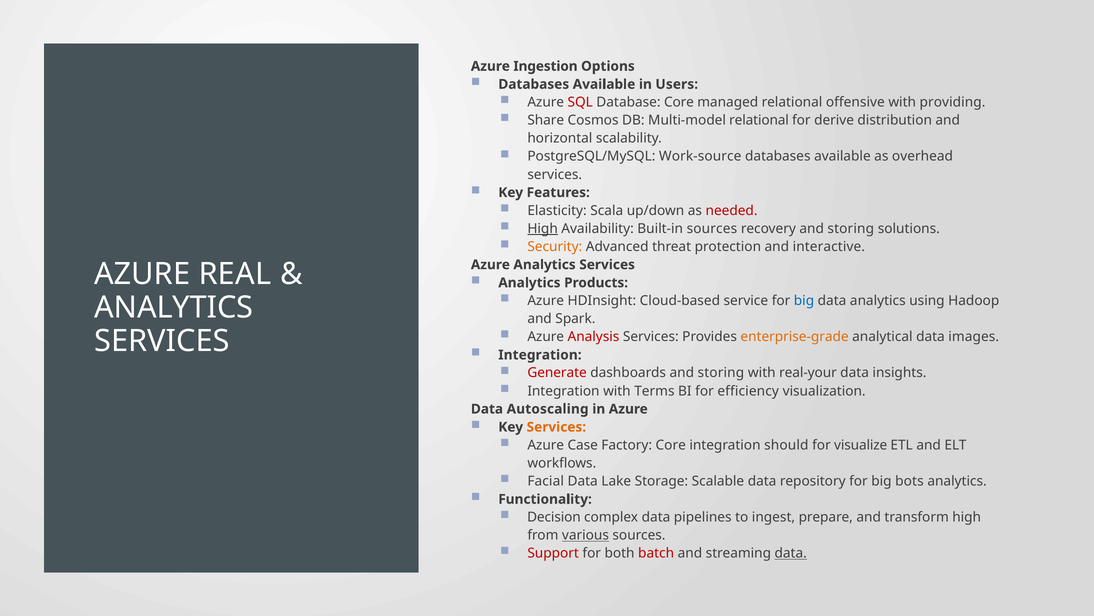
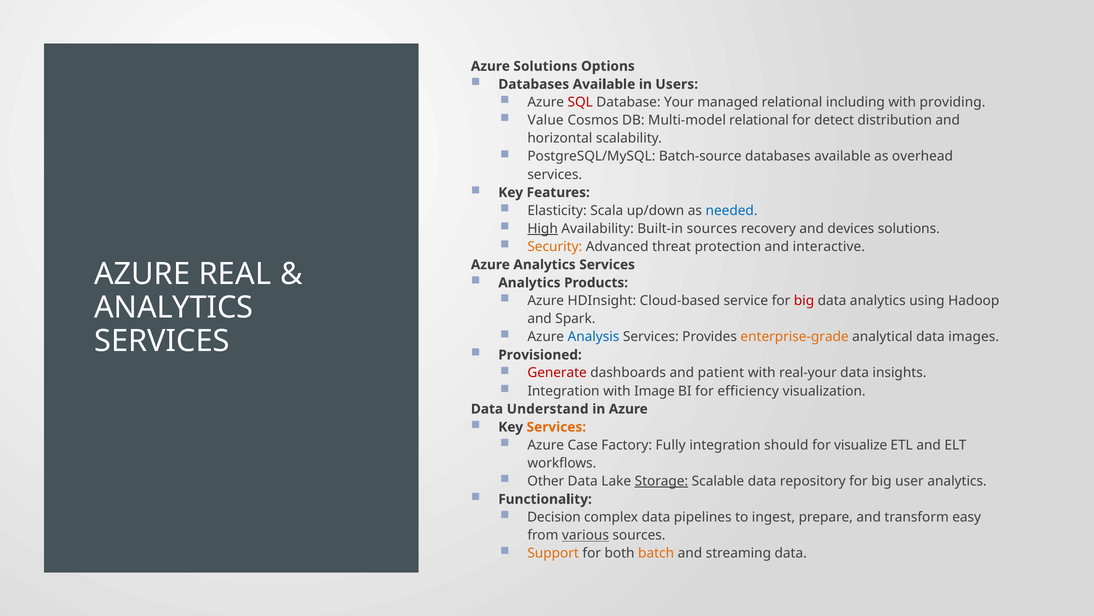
Azure Ingestion: Ingestion -> Solutions
Database Core: Core -> Your
offensive: offensive -> including
Share: Share -> Value
derive: derive -> detect
Work-source: Work-source -> Batch-source
needed colour: red -> blue
recovery and storing: storing -> devices
big at (804, 300) colour: blue -> red
Analysis colour: red -> blue
Integration at (540, 355): Integration -> Provisioned
dashboards and storing: storing -> patient
Terms: Terms -> Image
Autoscaling: Autoscaling -> Understand
Factory Core: Core -> Fully
Facial: Facial -> Other
Storage underline: none -> present
bots: bots -> user
transform high: high -> easy
Support colour: red -> orange
batch colour: red -> orange
data at (791, 553) underline: present -> none
